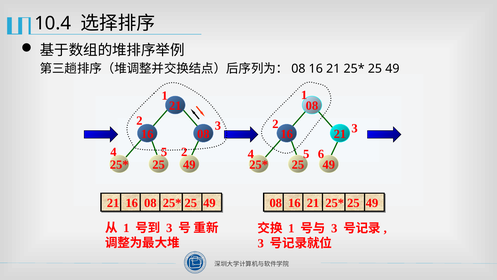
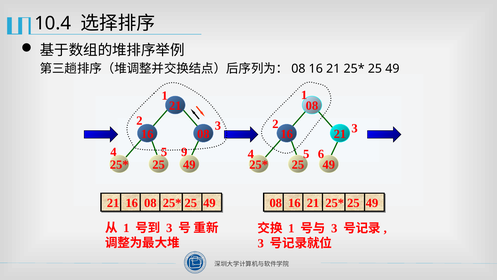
5 2: 2 -> 9
